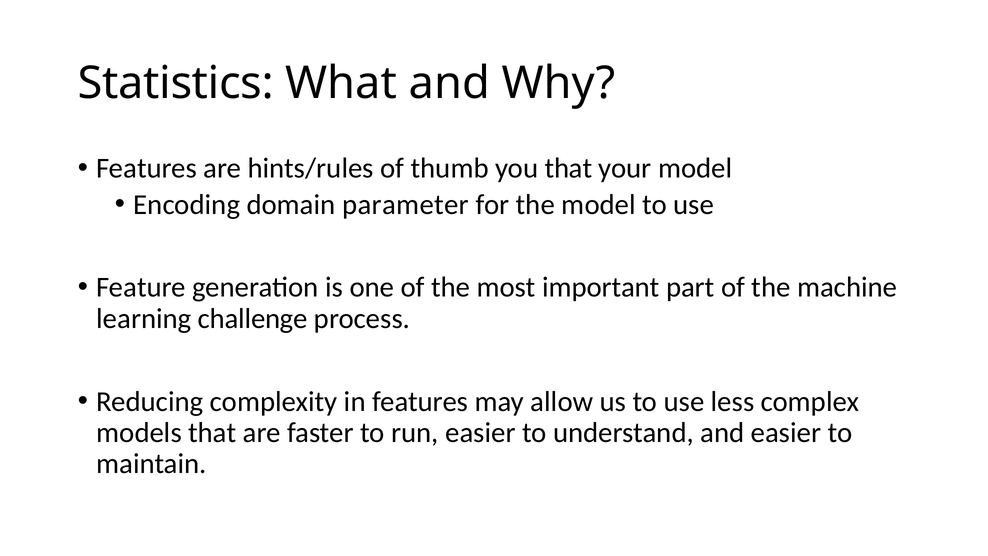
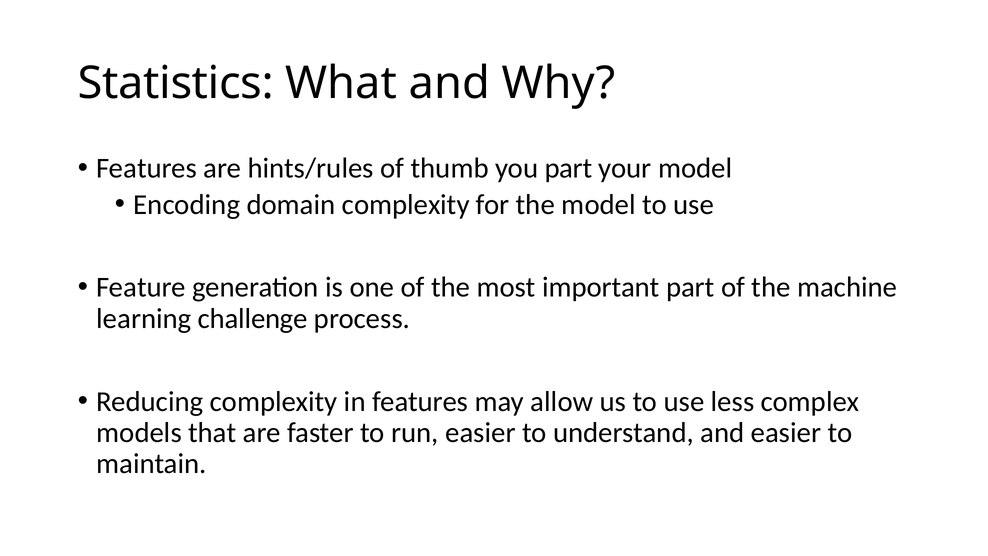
you that: that -> part
domain parameter: parameter -> complexity
